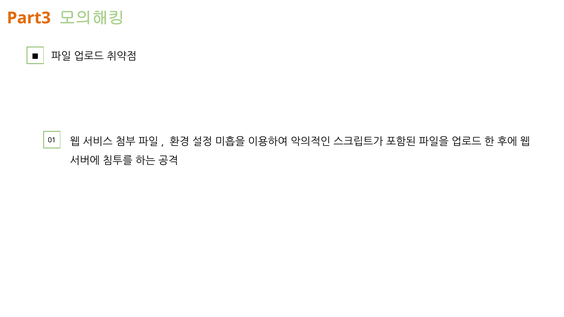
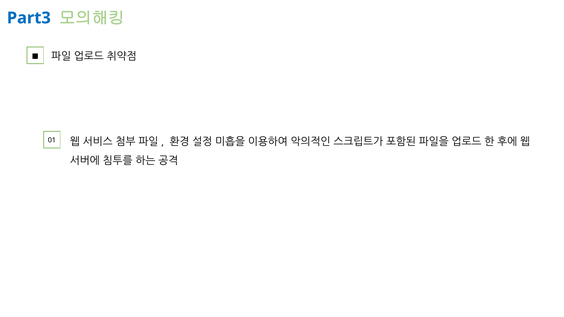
Part3 colour: orange -> blue
